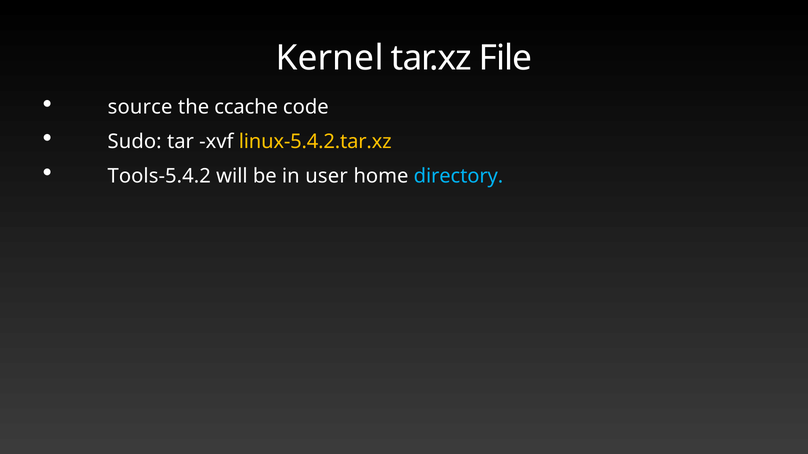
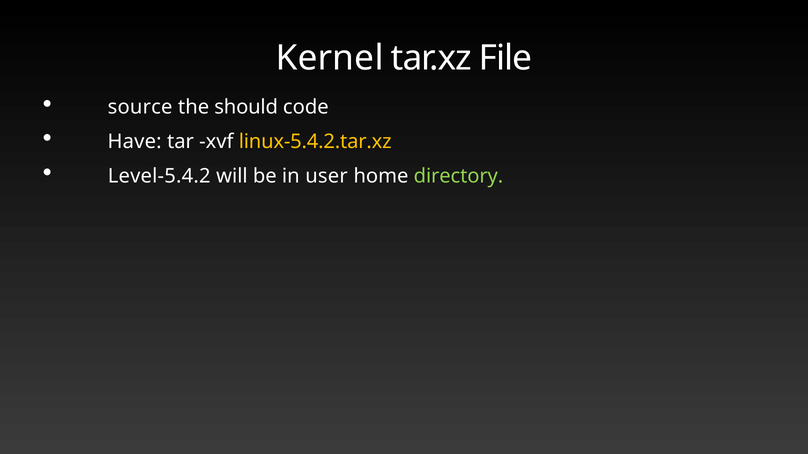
ccache: ccache -> should
Sudo: Sudo -> Have
Tools-5.4.2: Tools-5.4.2 -> Level-5.4.2
directory colour: light blue -> light green
